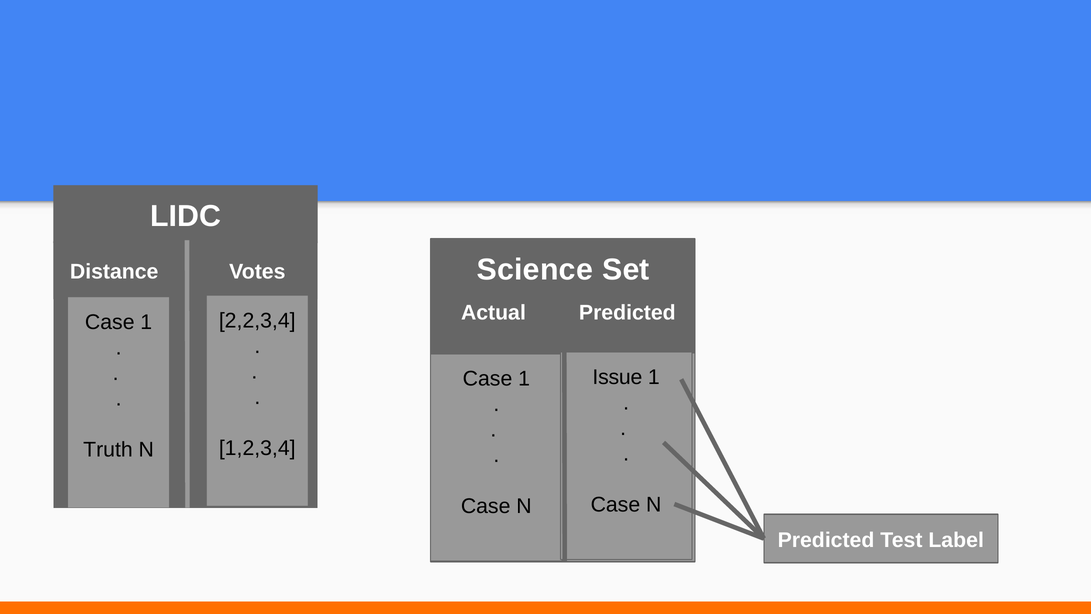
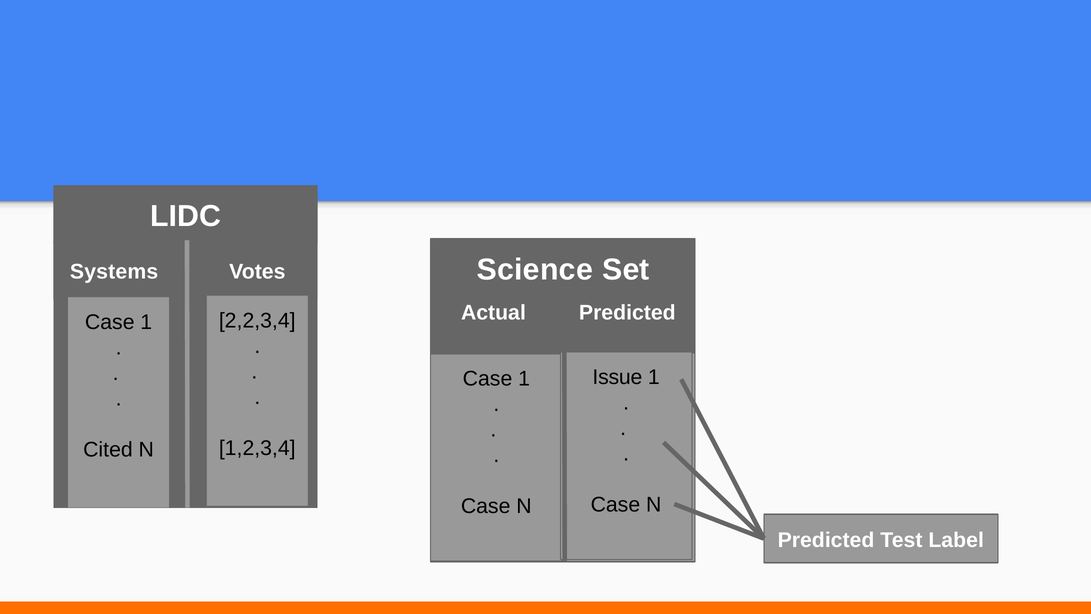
Distance: Distance -> Systems
Truth: Truth -> Cited
